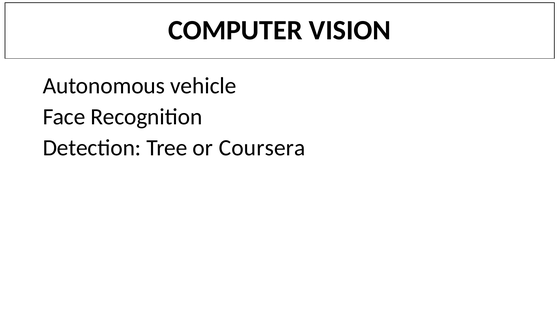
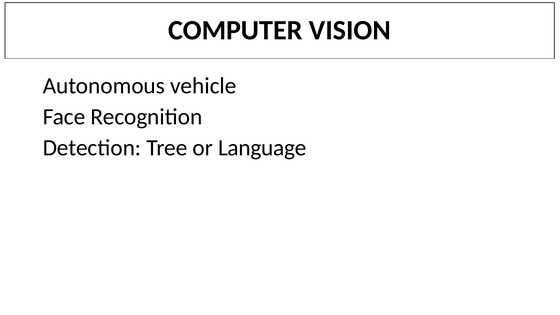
Coursera: Coursera -> Language
